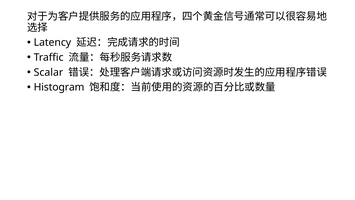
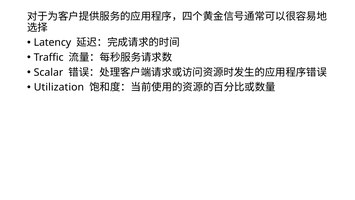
Histogram: Histogram -> Utilization
